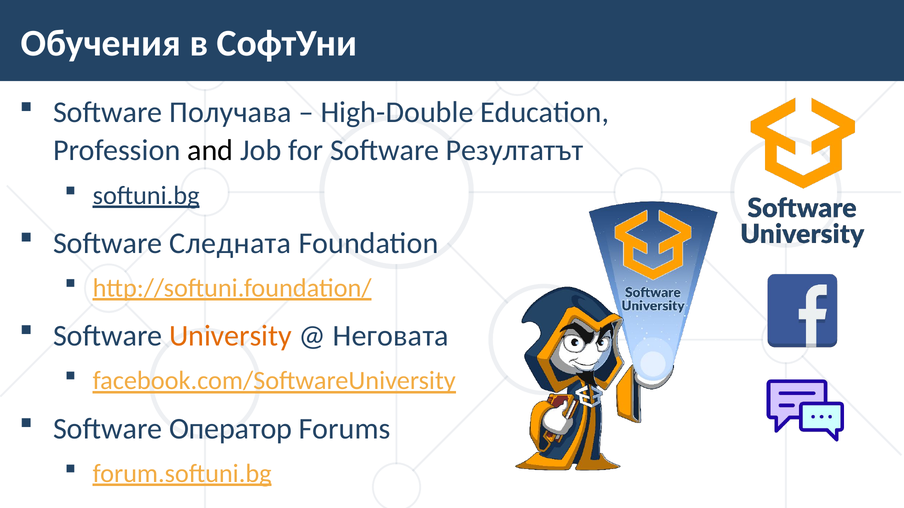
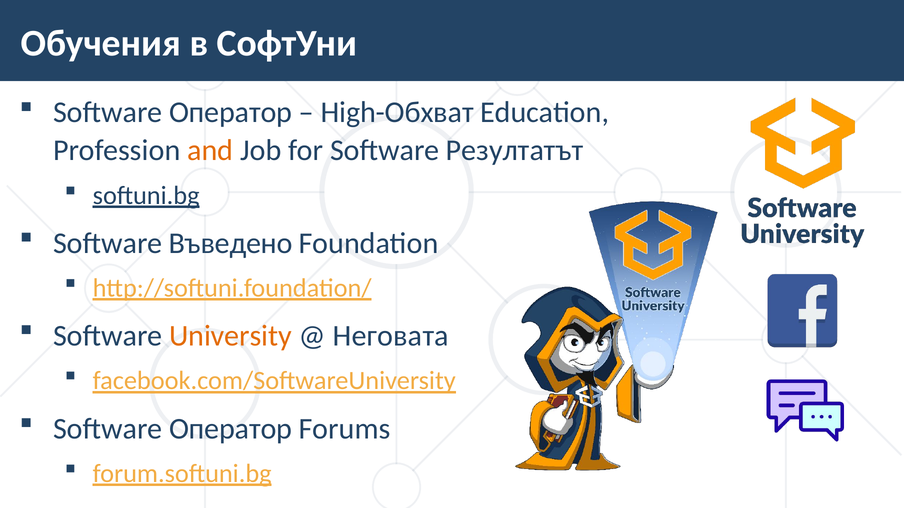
Получава at (230, 113): Получава -> Оператор
High-Double: High-Double -> High-Обхват
and colour: black -> orange
Следната: Следната -> Въведено
